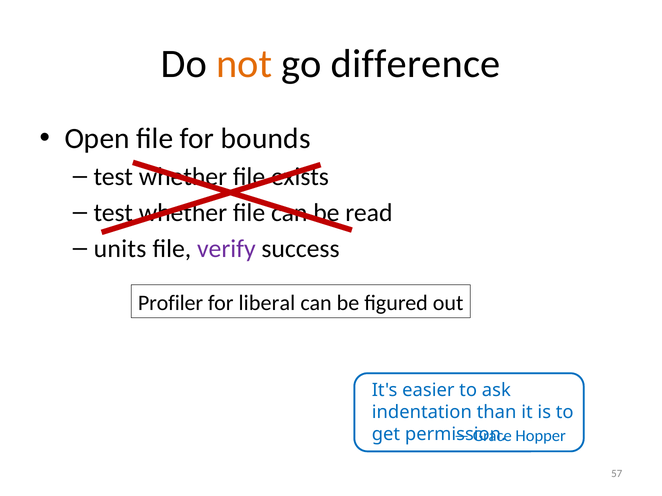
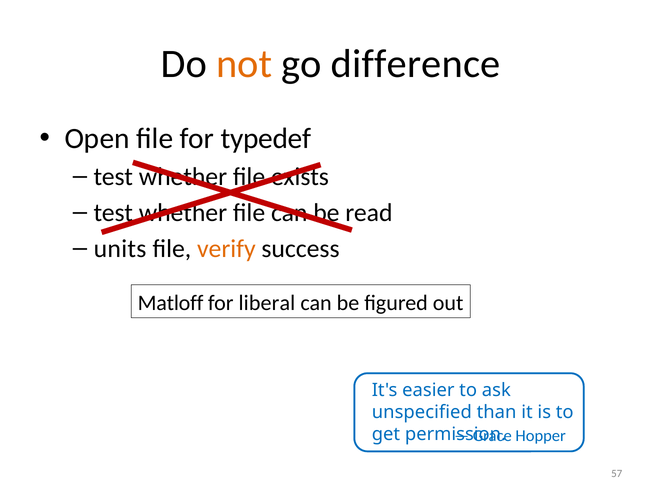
bounds: bounds -> typedef
verify colour: purple -> orange
Profiler: Profiler -> Matloff
indentation: indentation -> unspecified
